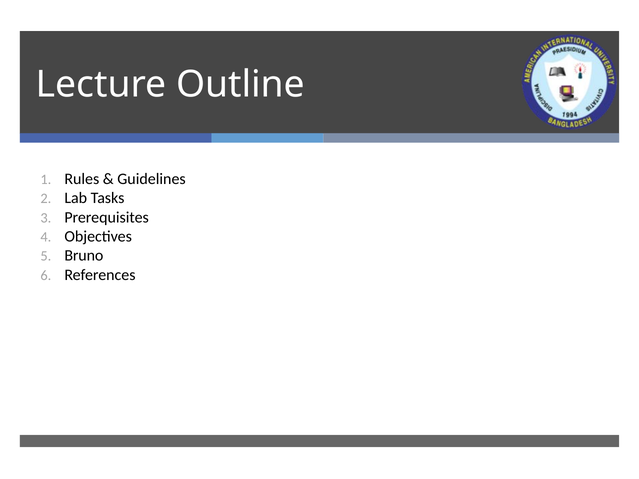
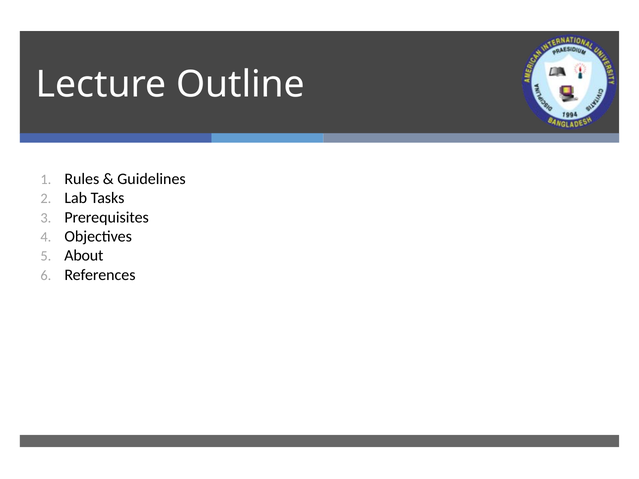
Bruno: Bruno -> About
